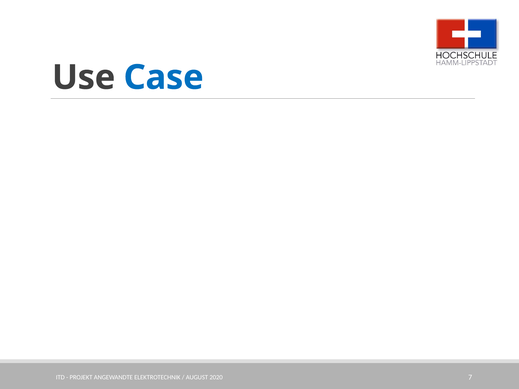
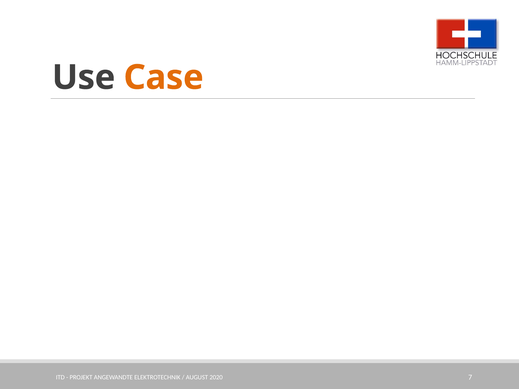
Case colour: blue -> orange
